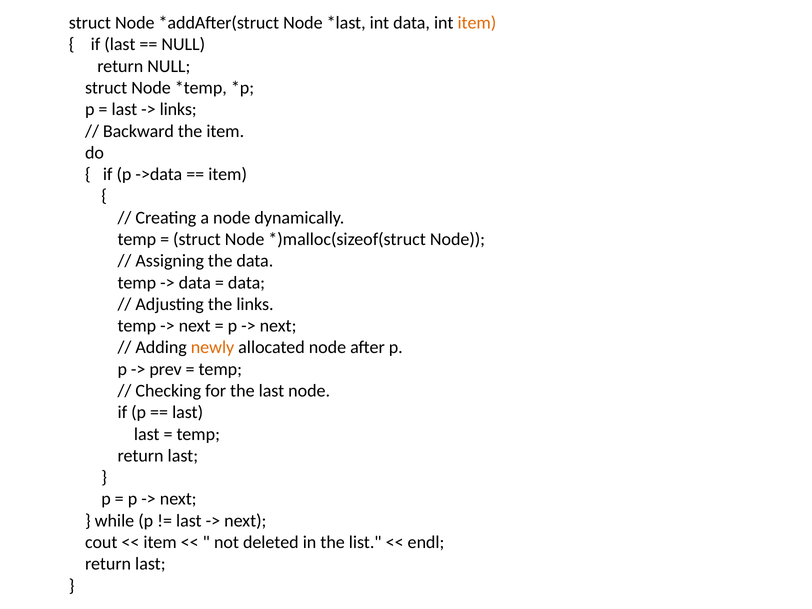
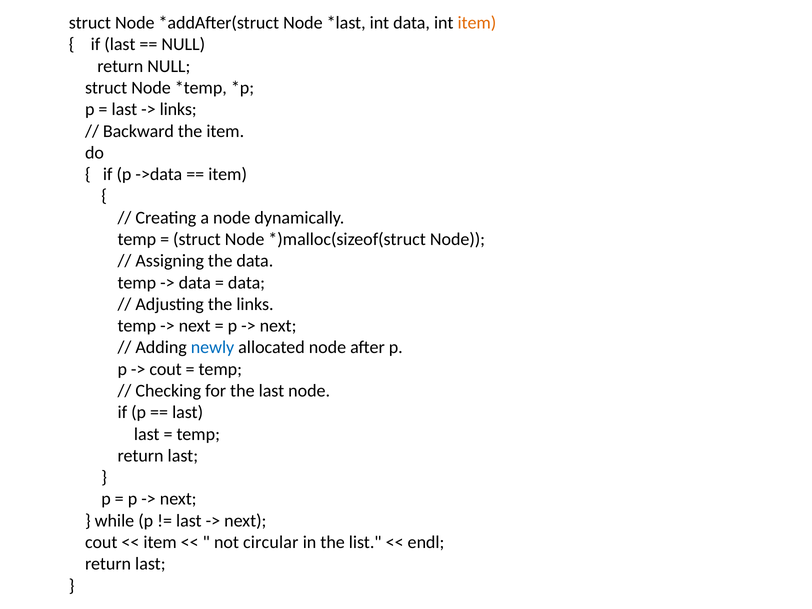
newly colour: orange -> blue
prev at (166, 369): prev -> cout
deleted: deleted -> circular
